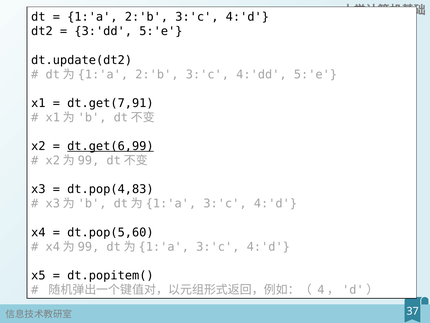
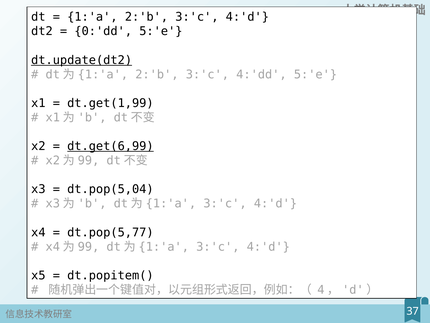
3:'dd: 3:'dd -> 0:'dd
dt.update(dt2 underline: none -> present
dt.get(7,91: dt.get(7,91 -> dt.get(1,99
dt.pop(4,83: dt.pop(4,83 -> dt.pop(5,04
dt.pop(5,60: dt.pop(5,60 -> dt.pop(5,77
